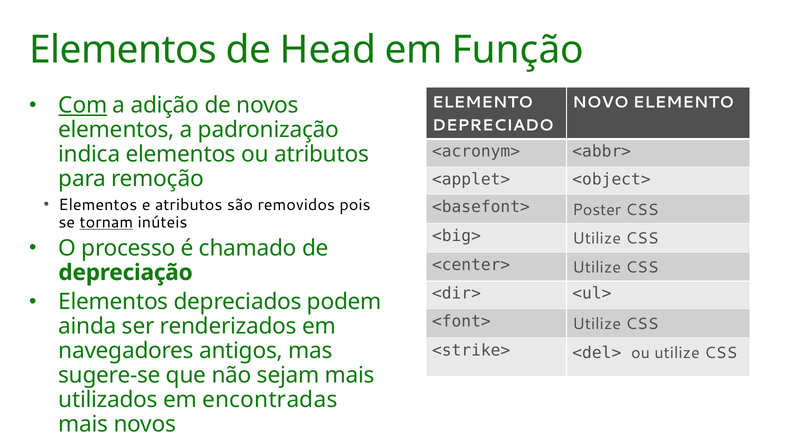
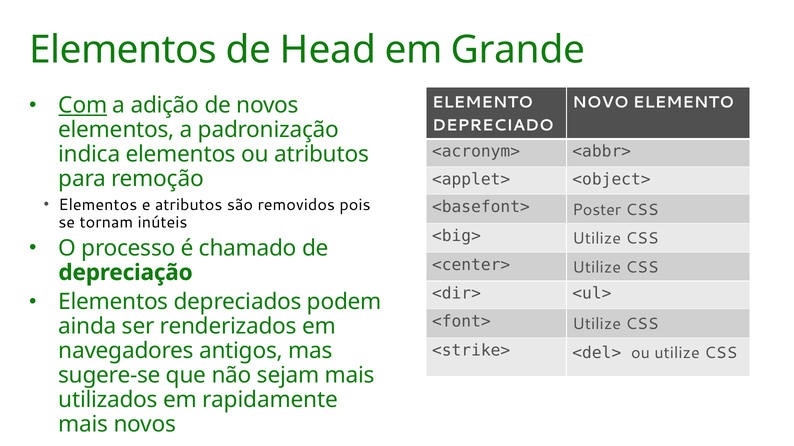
Função: Função -> Grande
tornam underline: present -> none
encontradas: encontradas -> rapidamente
